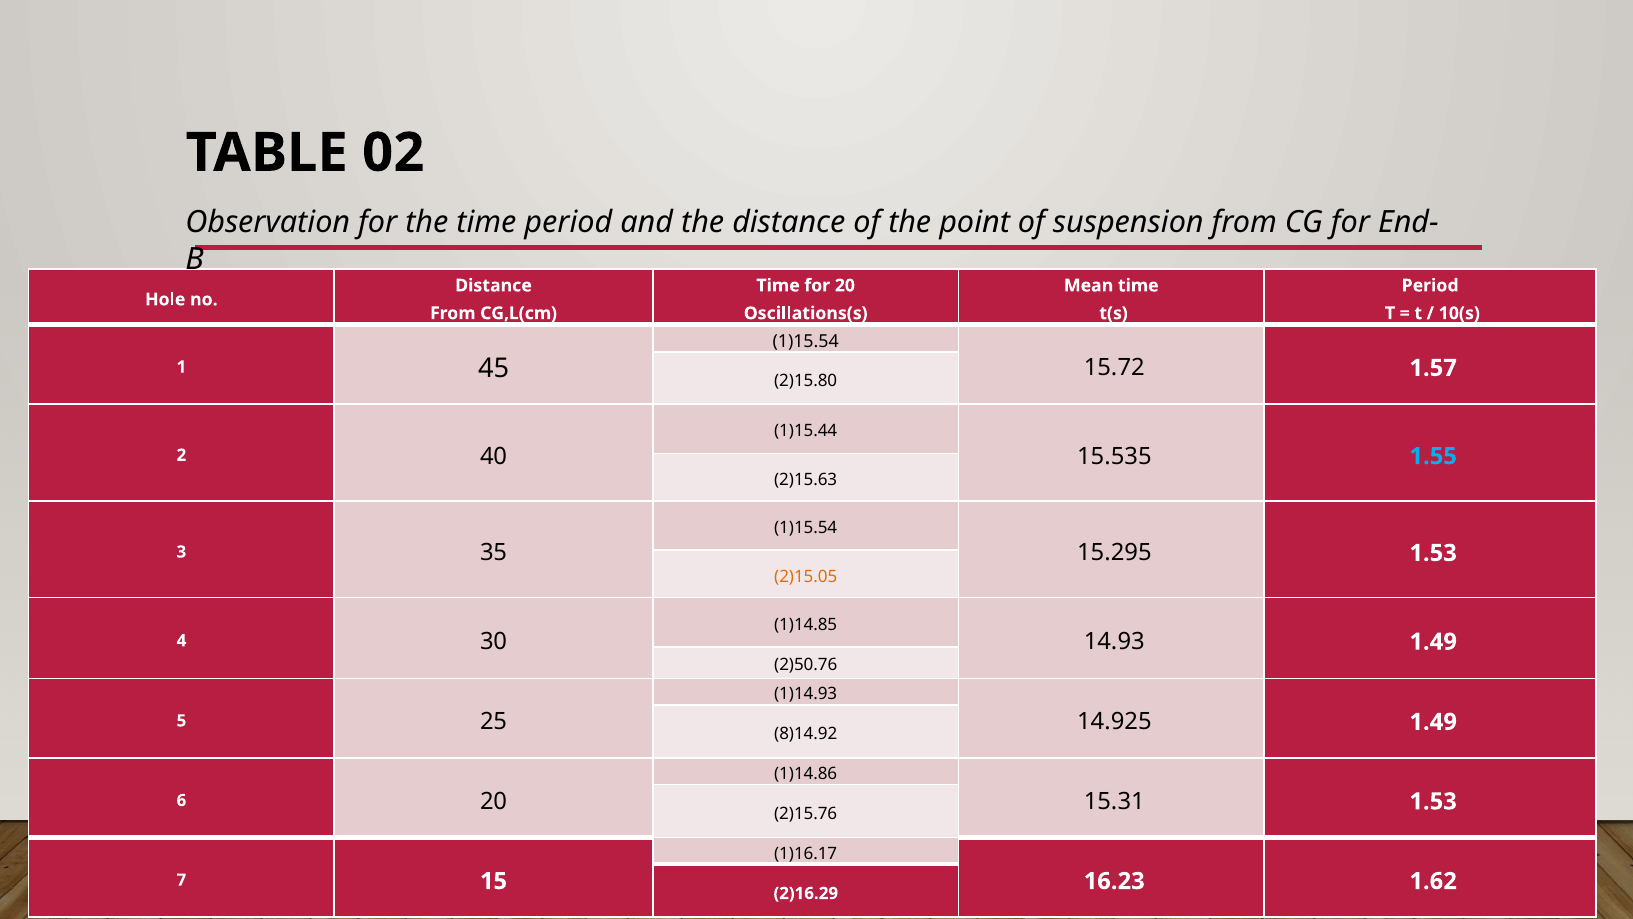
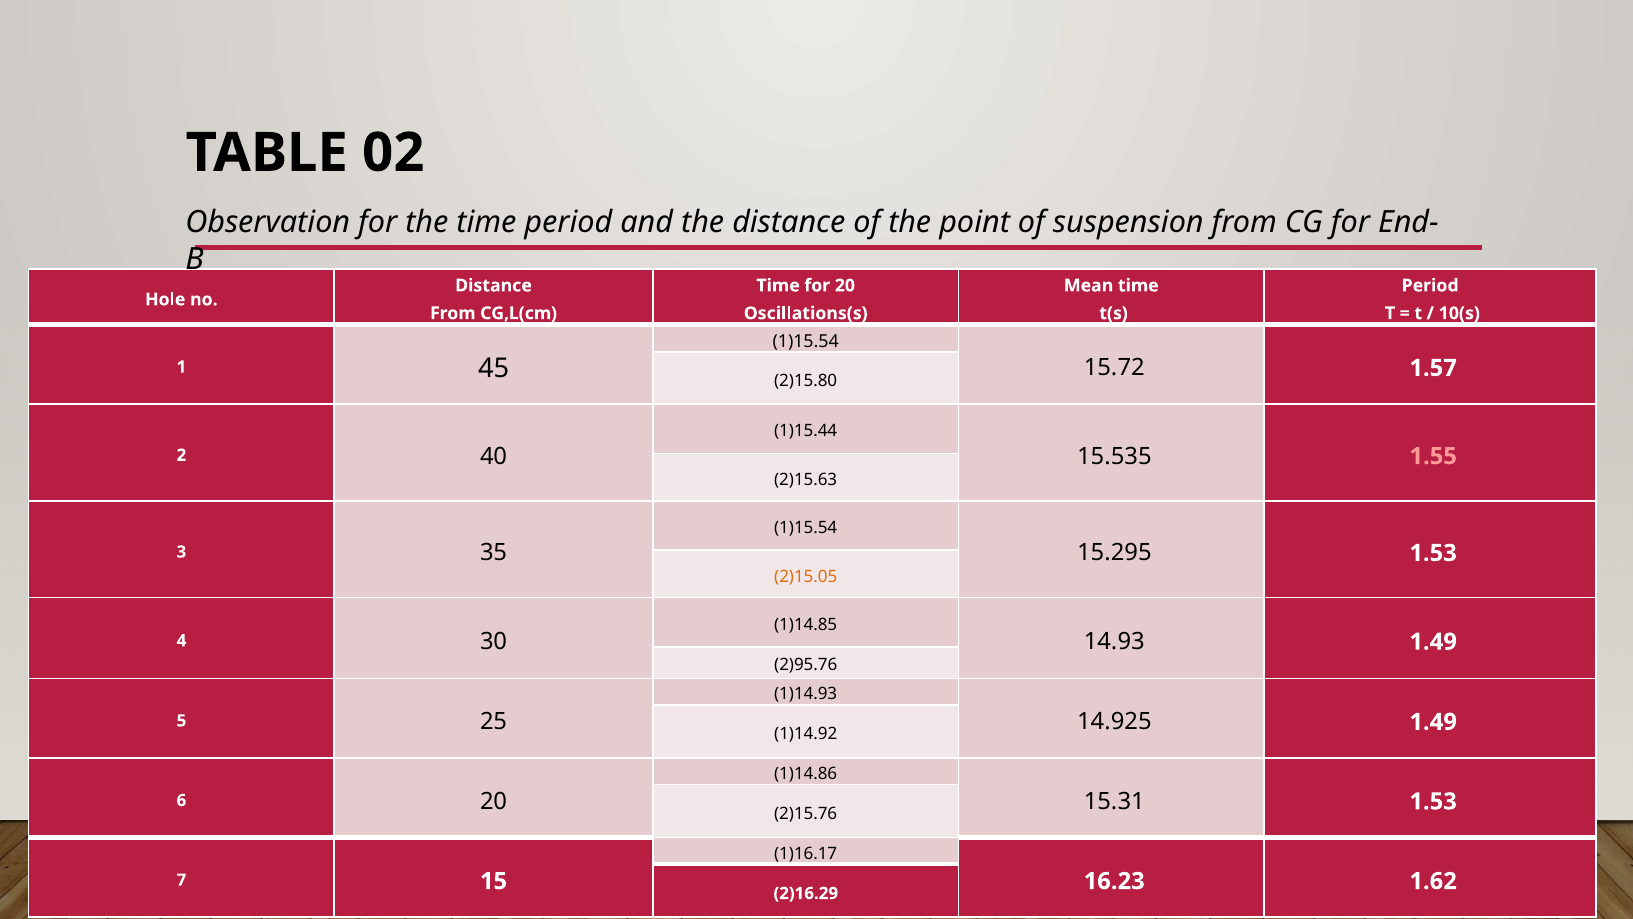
1.55 colour: light blue -> pink
2)50.76: 2)50.76 -> 2)95.76
8)14.92: 8)14.92 -> 1)14.92
